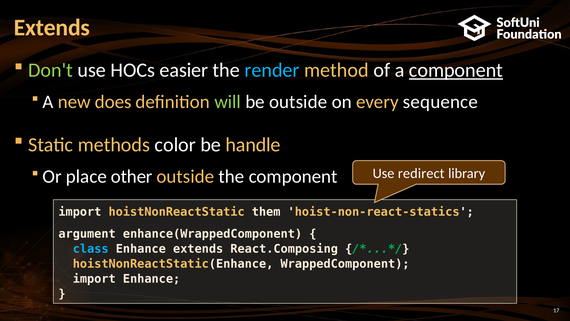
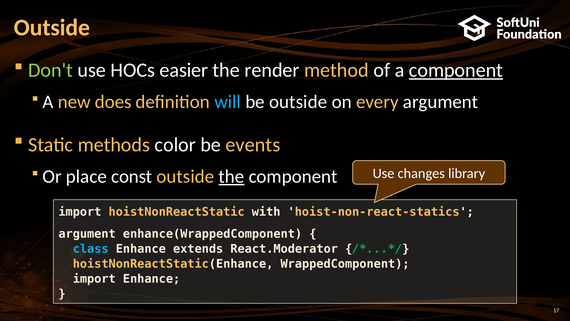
Extends at (52, 28): Extends -> Outside
render colour: light blue -> white
will colour: light green -> light blue
every sequence: sequence -> argument
handle: handle -> events
redirect: redirect -> changes
other: other -> const
the at (231, 176) underline: none -> present
them: them -> with
React.Composing: React.Composing -> React.Moderator
